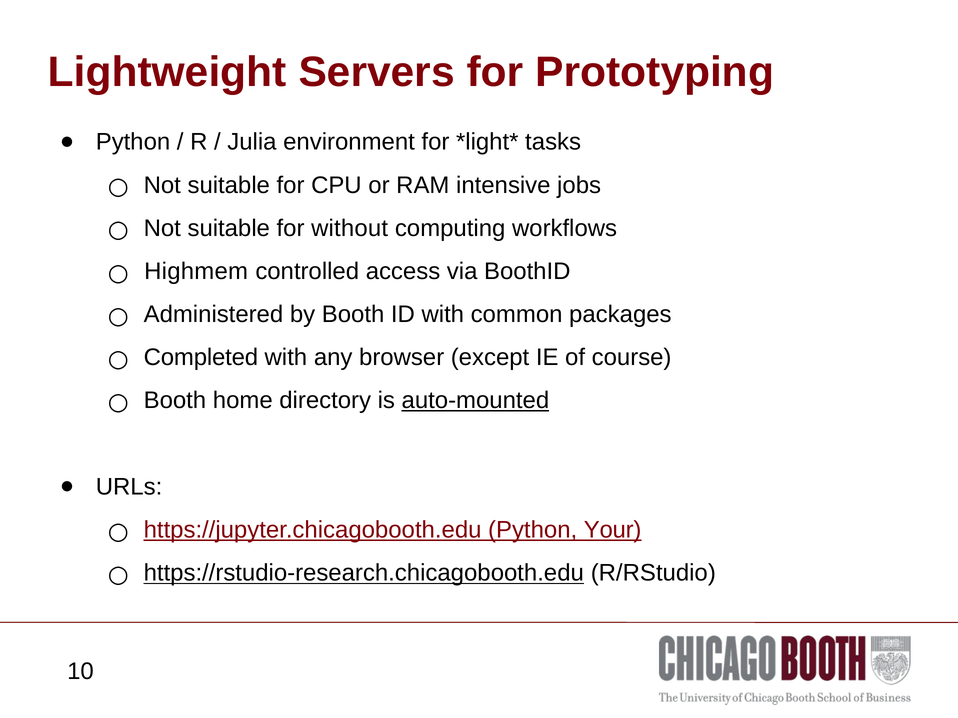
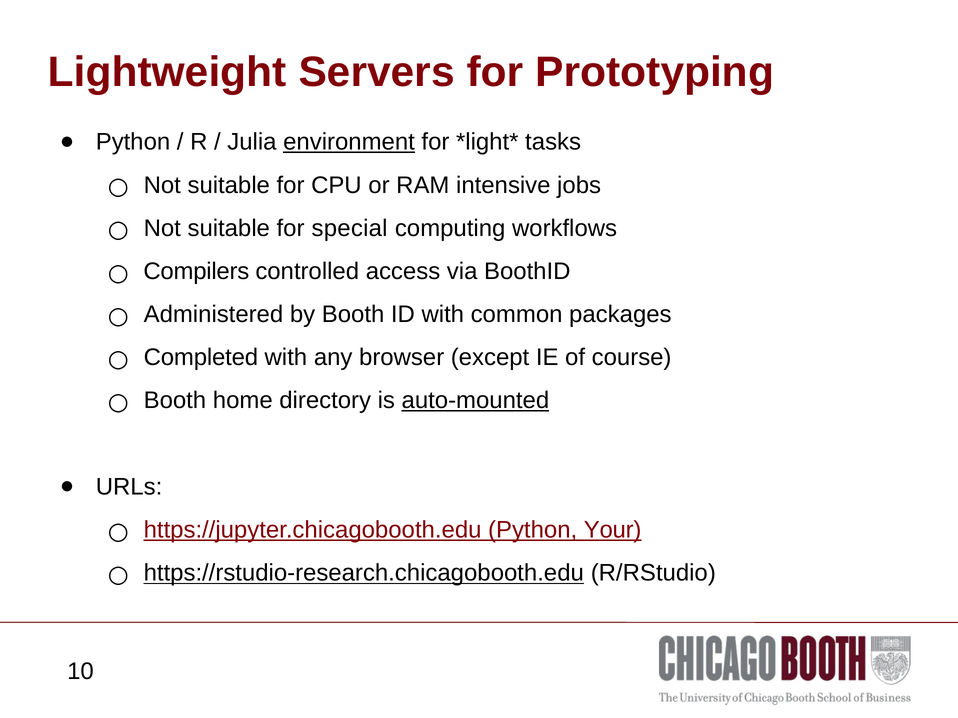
environment underline: none -> present
without: without -> special
Highmem: Highmem -> Compilers
